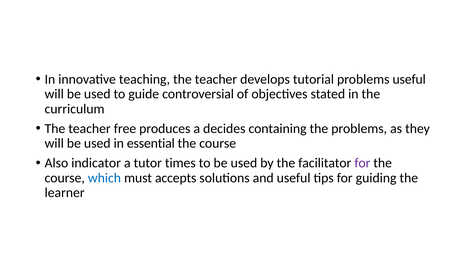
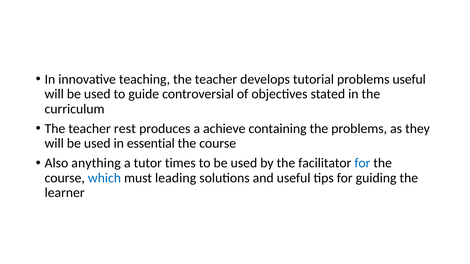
free: free -> rest
decides: decides -> achieve
indicator: indicator -> anything
for at (362, 163) colour: purple -> blue
accepts: accepts -> leading
